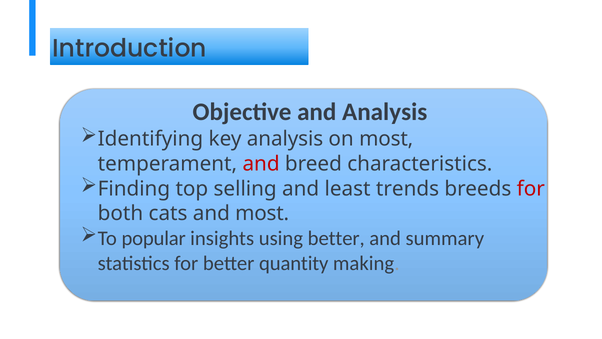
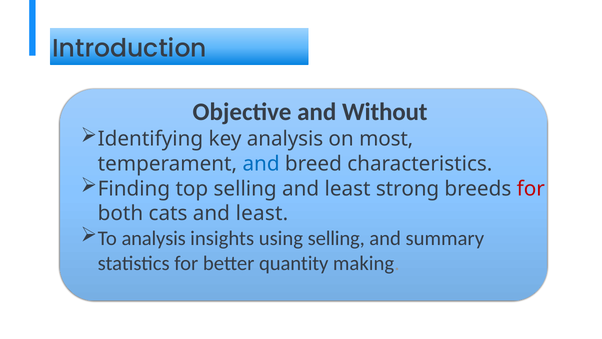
and Analysis: Analysis -> Without
and at (261, 164) colour: red -> blue
trends: trends -> strong
cats and most: most -> least
To popular: popular -> analysis
using better: better -> selling
